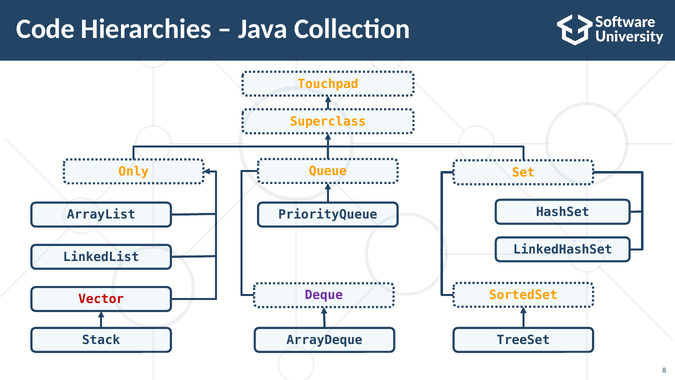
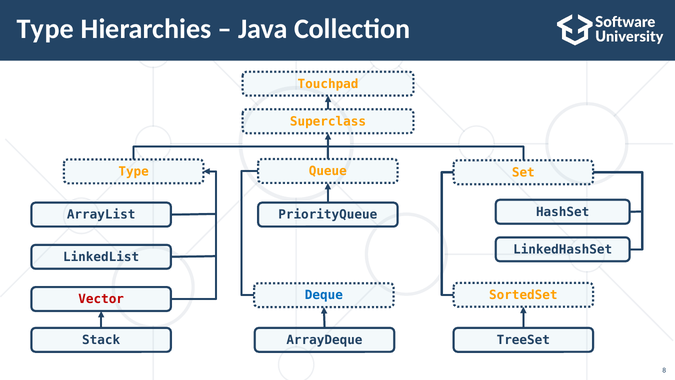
Code at (46, 29): Code -> Type
Only at (134, 171): Only -> Type
Deque colour: purple -> blue
